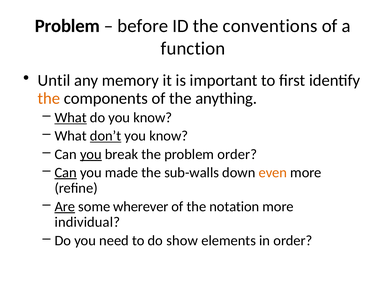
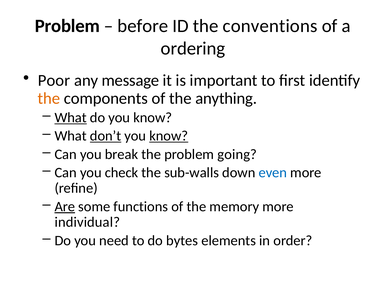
function: function -> ordering
Until: Until -> Poor
memory: memory -> message
know at (169, 136) underline: none -> present
you at (91, 155) underline: present -> none
problem order: order -> going
Can at (66, 173) underline: present -> none
made: made -> check
even colour: orange -> blue
wherever: wherever -> functions
notation: notation -> memory
show: show -> bytes
